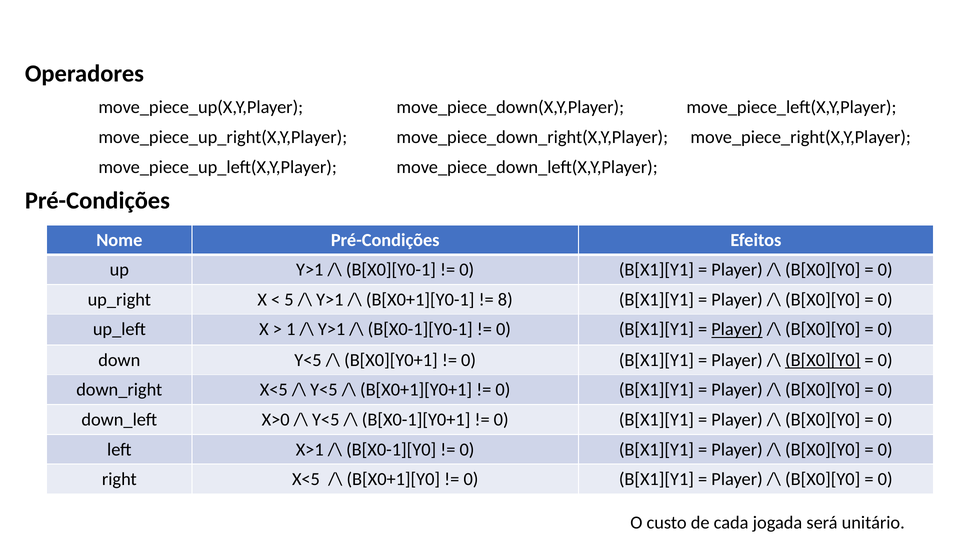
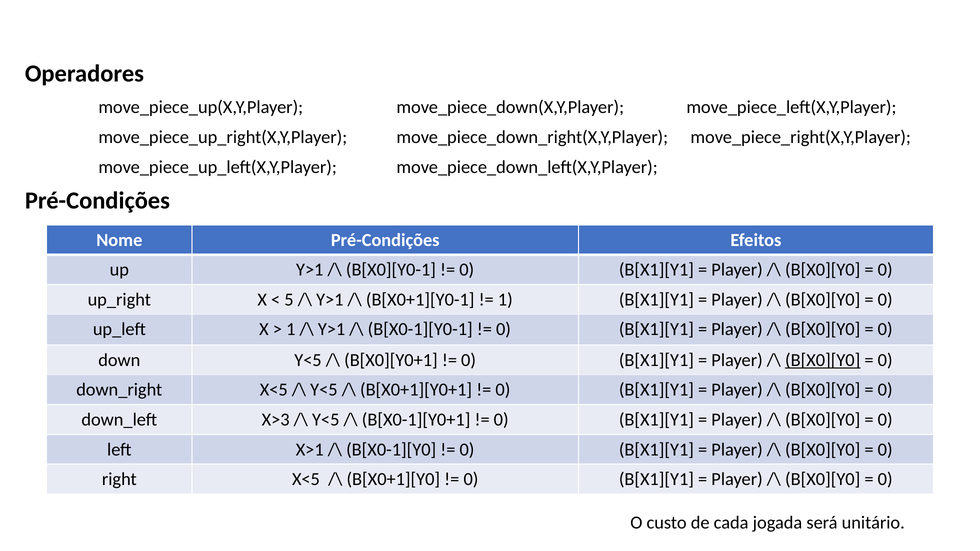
8 at (505, 300): 8 -> 1
Player at (737, 330) underline: present -> none
X>0: X>0 -> X>3
